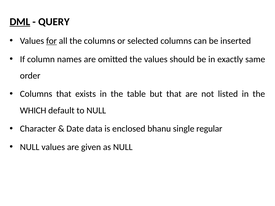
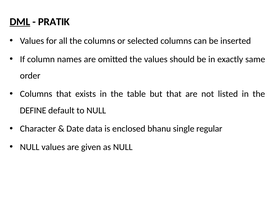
QUERY: QUERY -> PRATIK
for underline: present -> none
WHICH: WHICH -> DEFINE
